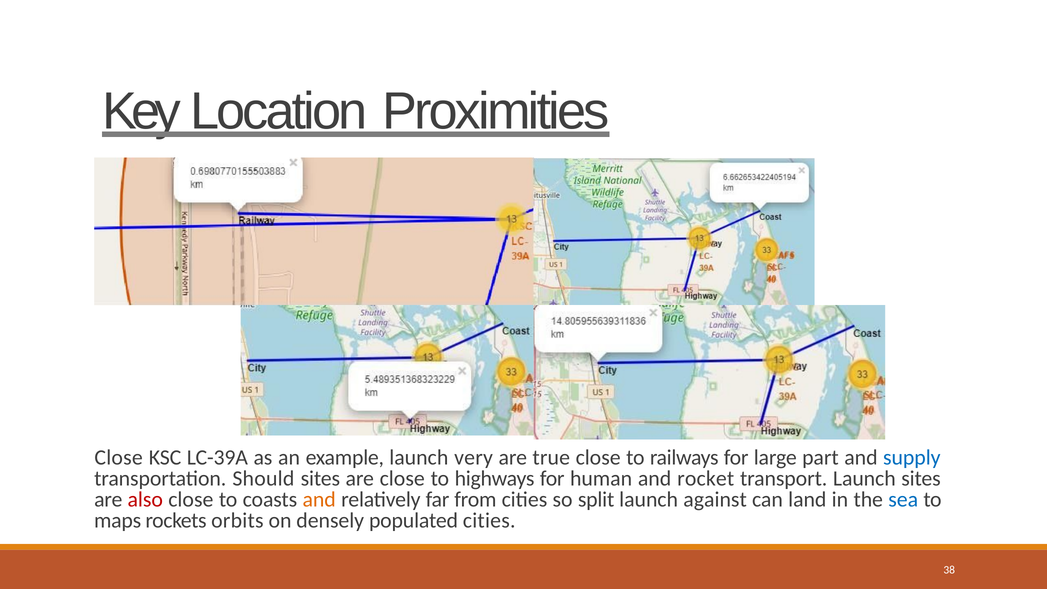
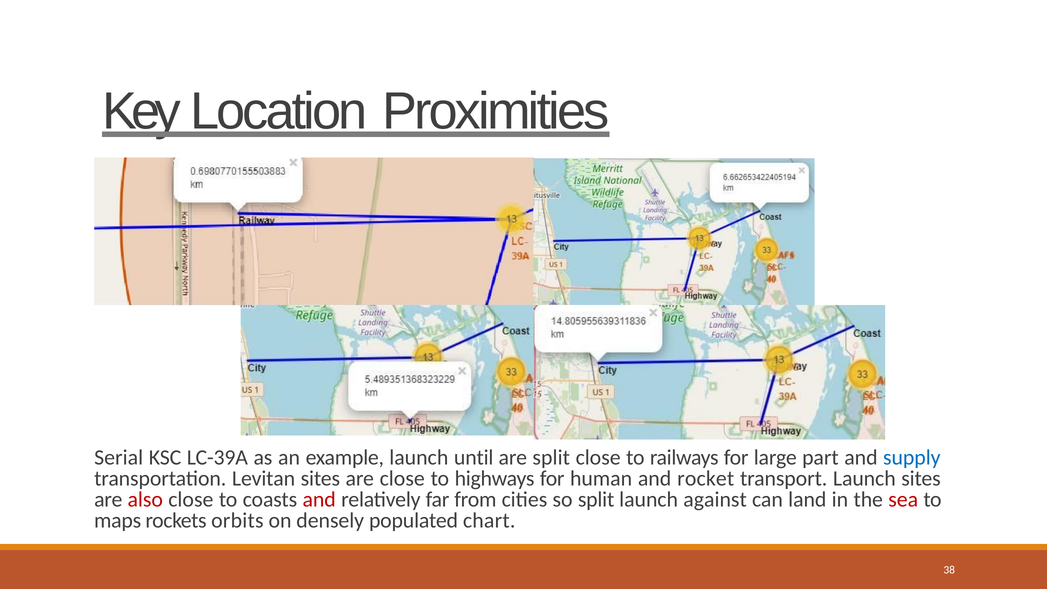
Close at (119, 457): Close -> Serial
very: very -> until
are true: true -> split
Should: Should -> Levitan
and at (319, 499) colour: orange -> red
sea colour: blue -> red
populated cities: cities -> chart
